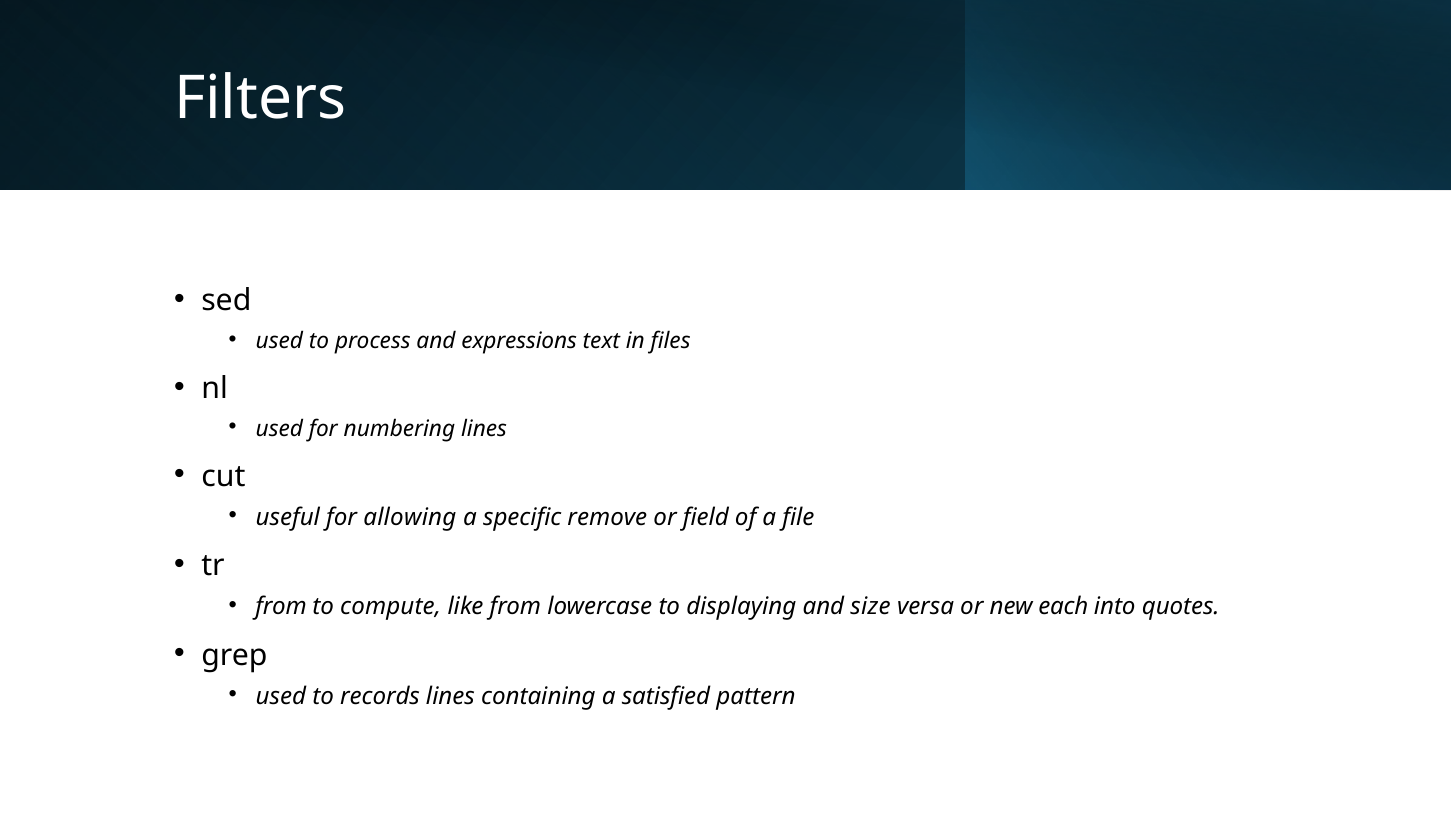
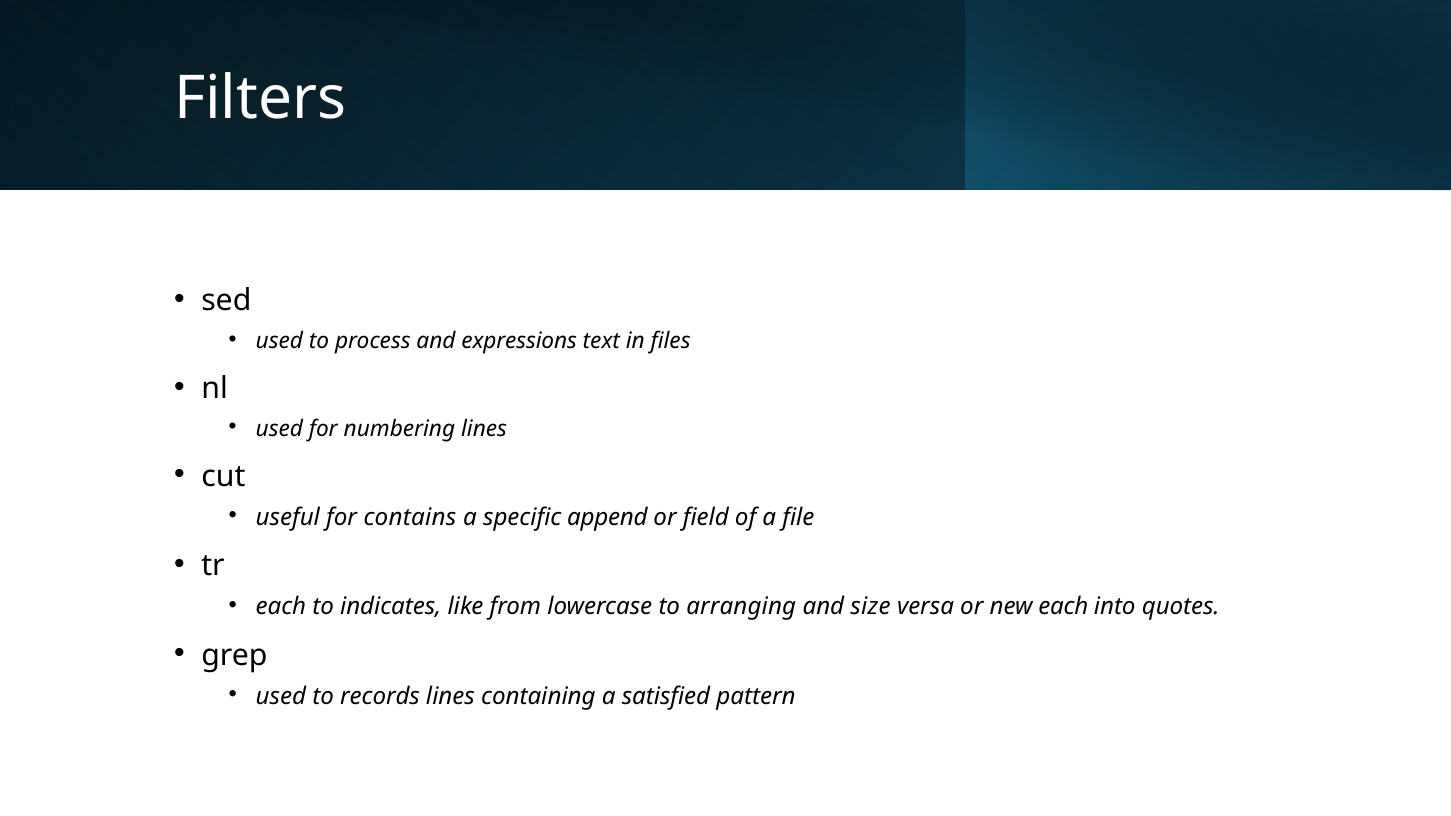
allowing: allowing -> contains
remove: remove -> append
from at (281, 607): from -> each
compute: compute -> indicates
displaying: displaying -> arranging
